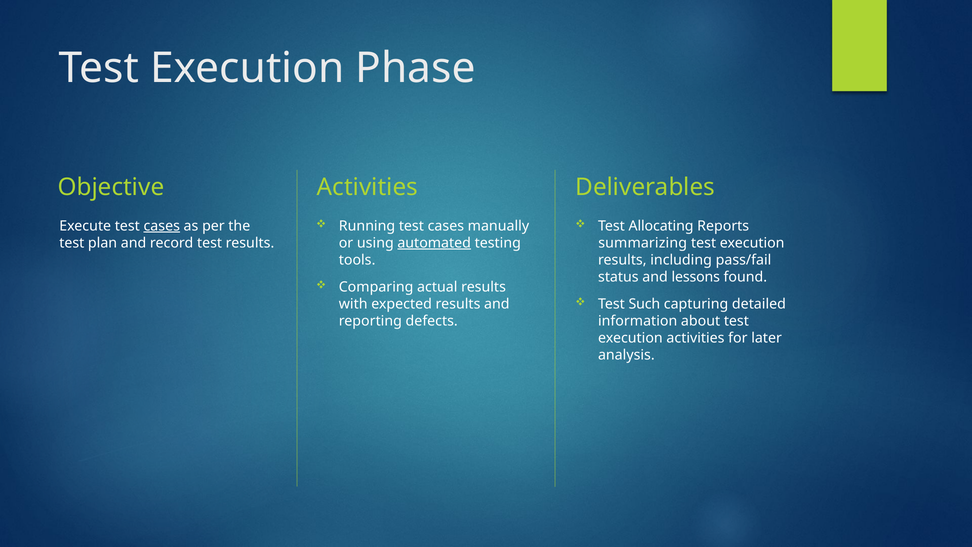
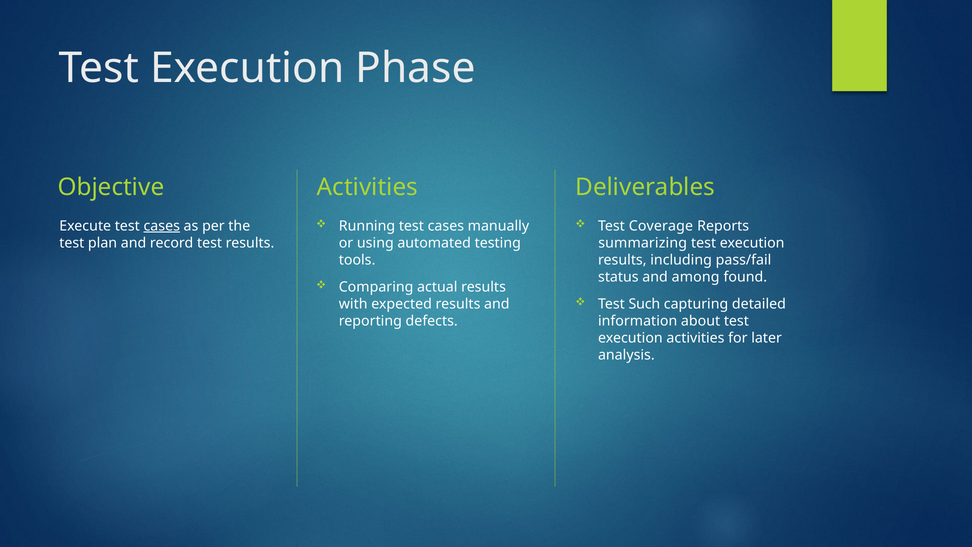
Allocating: Allocating -> Coverage
automated underline: present -> none
lessons: lessons -> among
